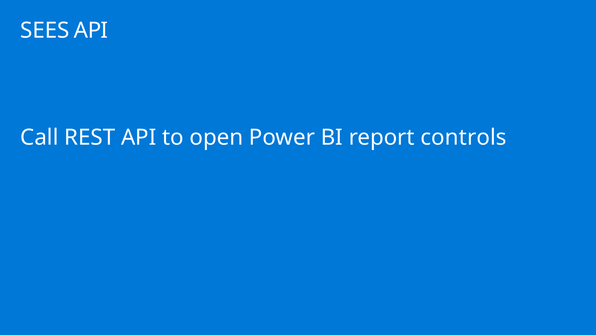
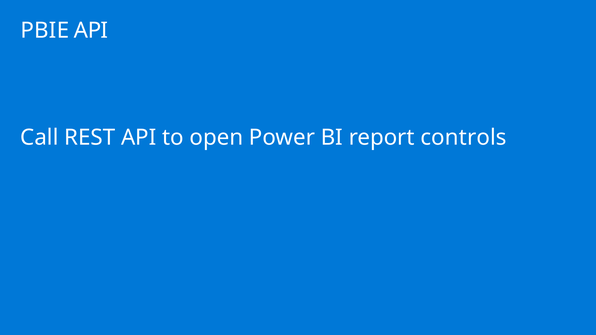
SEES: SEES -> PBIE
